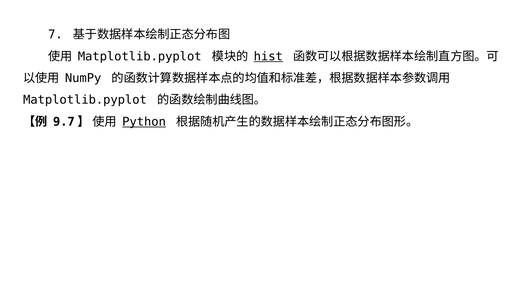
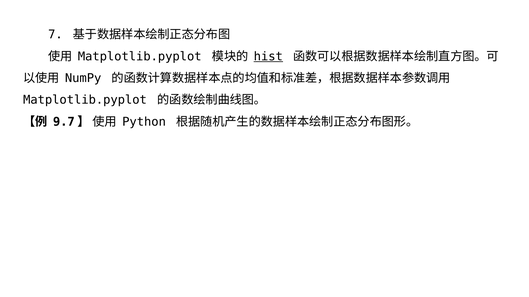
Python underline: present -> none
